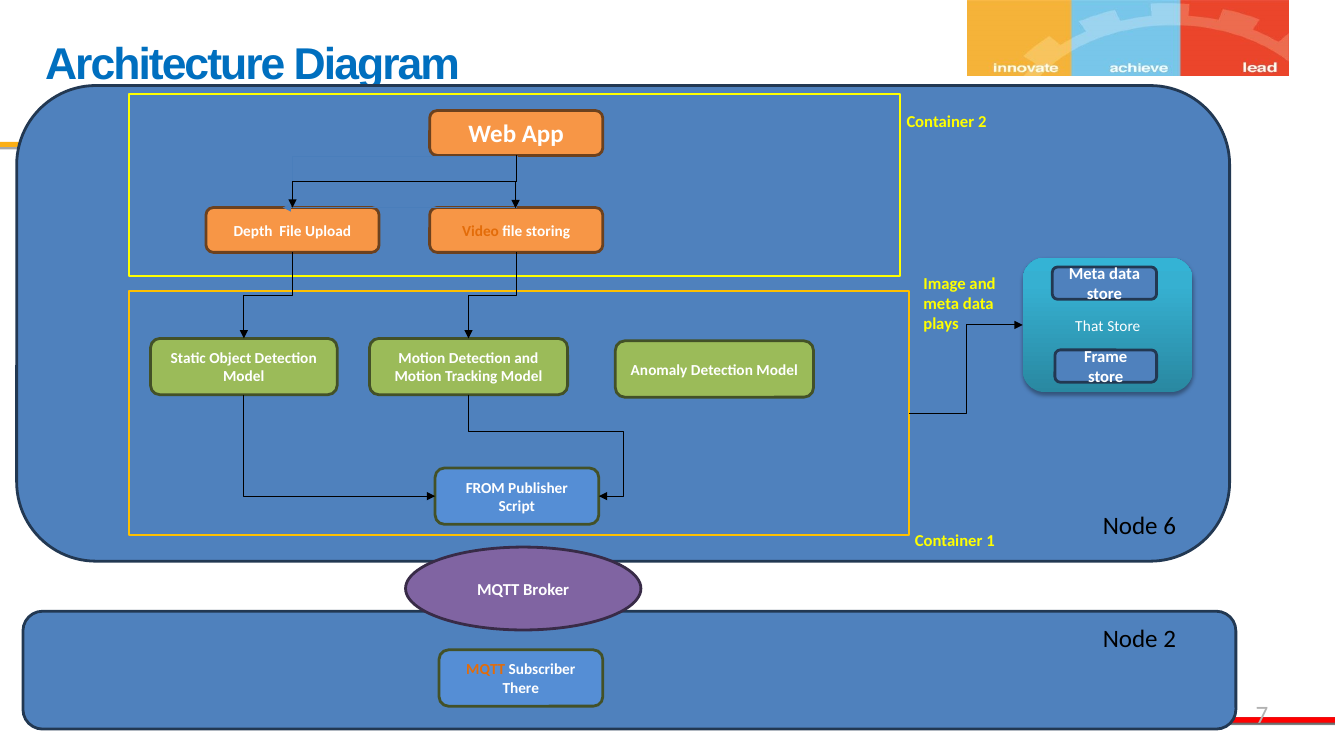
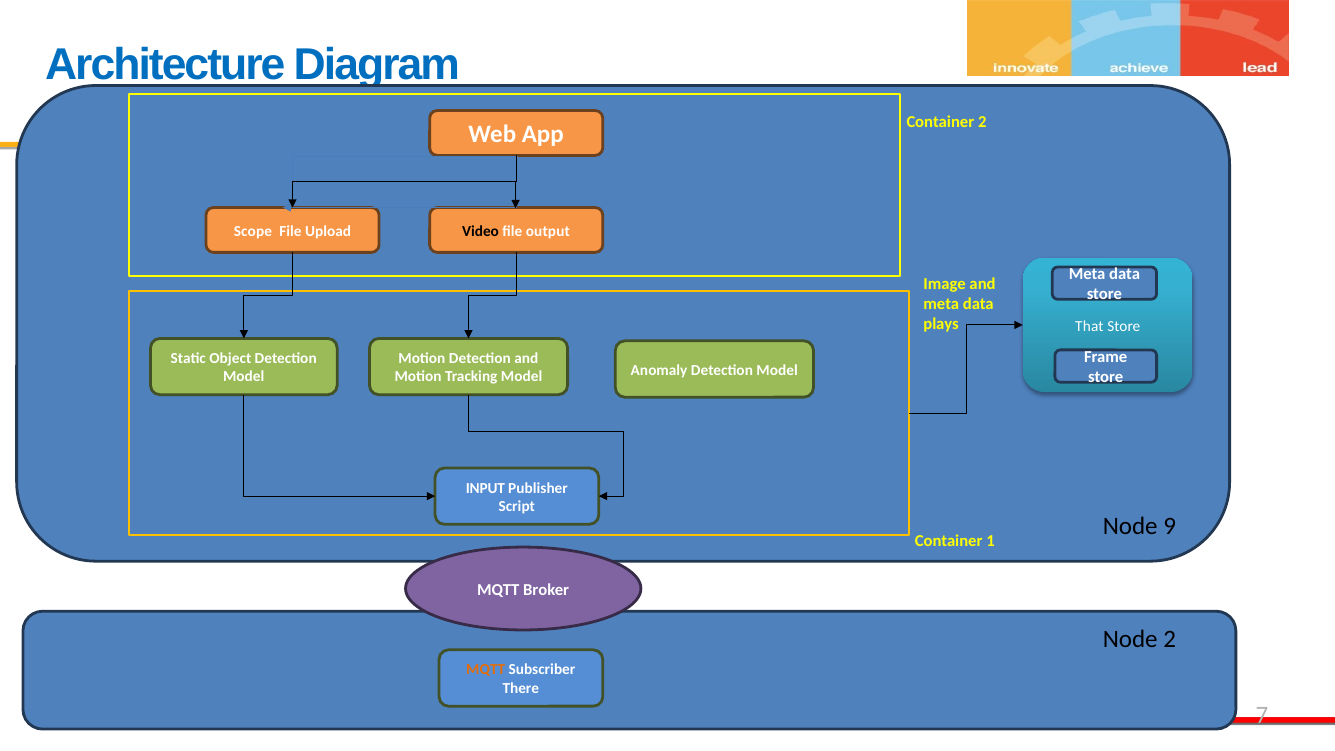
Depth: Depth -> Scope
Video colour: orange -> black
storing: storing -> output
FROM: FROM -> INPUT
6: 6 -> 9
